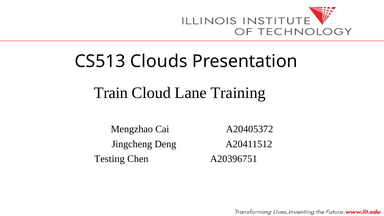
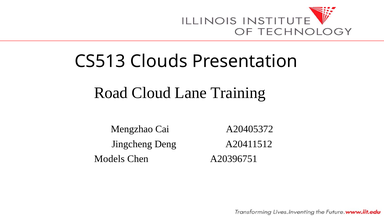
Train: Train -> Road
Testing: Testing -> Models
